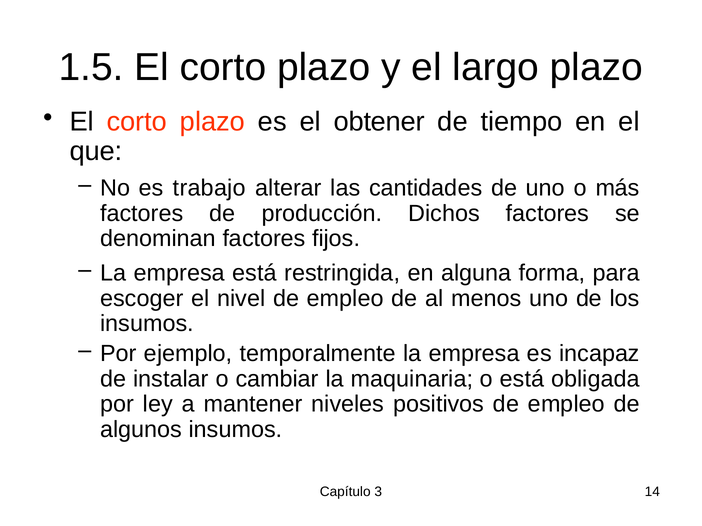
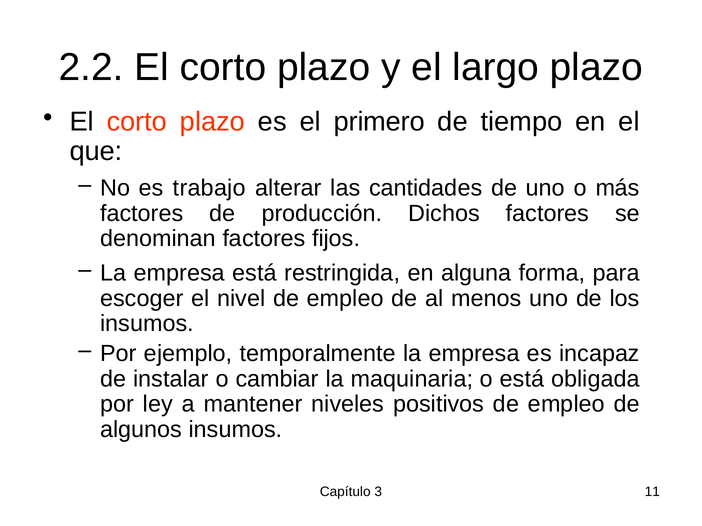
1.5: 1.5 -> 2.2
obtener: obtener -> primero
14: 14 -> 11
